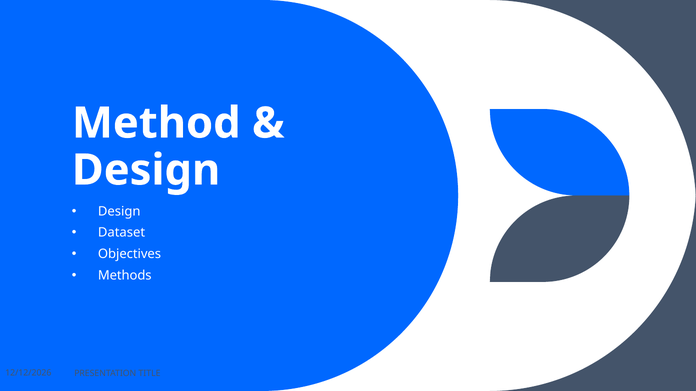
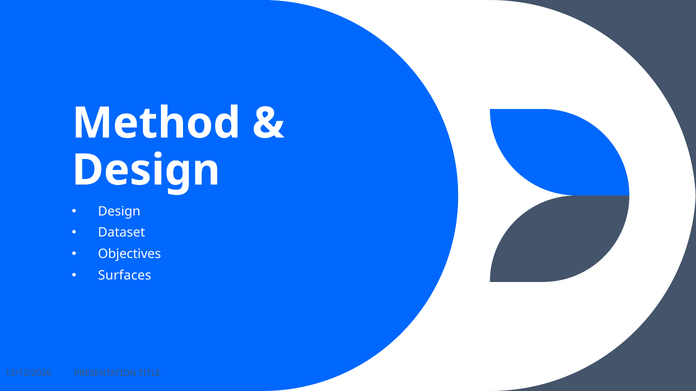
Methods: Methods -> Surfaces
